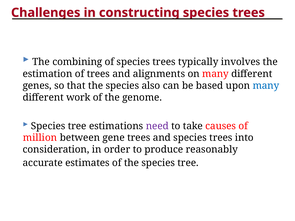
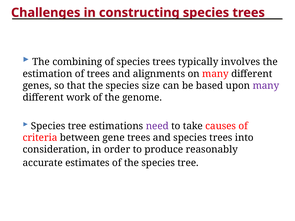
also: also -> size
many at (266, 86) colour: blue -> purple
million: million -> criteria
